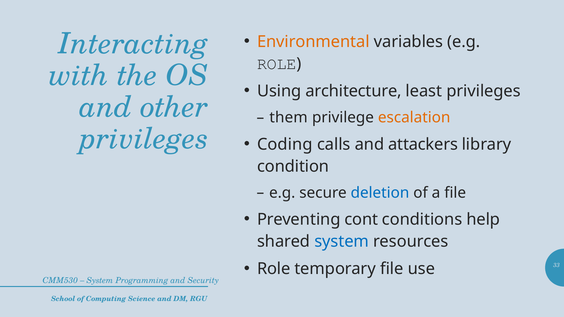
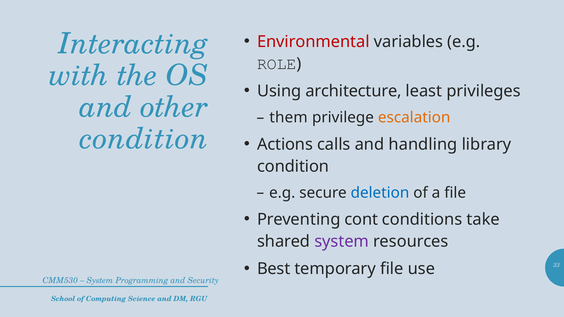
Environmental colour: orange -> red
privileges at (144, 139): privileges -> condition
Coding: Coding -> Actions
attackers: attackers -> handling
help: help -> take
system at (342, 242) colour: blue -> purple
Role at (274, 269): Role -> Best
